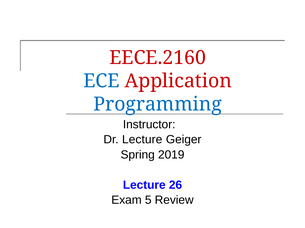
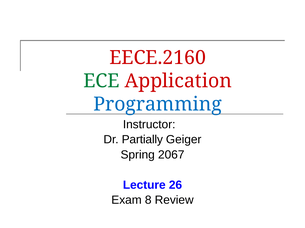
ECE colour: blue -> green
Dr Lecture: Lecture -> Partially
2019: 2019 -> 2067
5: 5 -> 8
